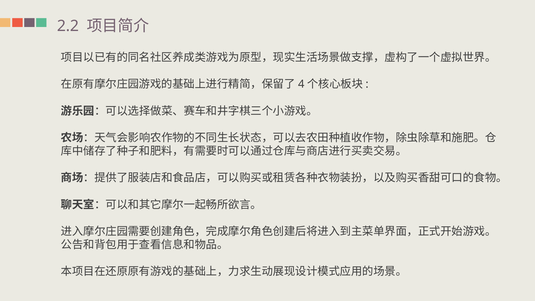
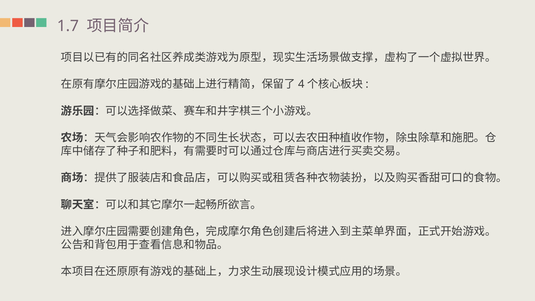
2.2: 2.2 -> 1.7
